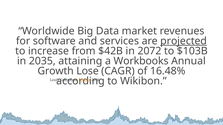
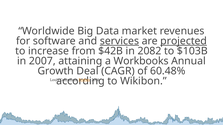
services underline: none -> present
2072: 2072 -> 2082
2035: 2035 -> 2007
Lose: Lose -> Deal
16.48%: 16.48% -> 60.48%
